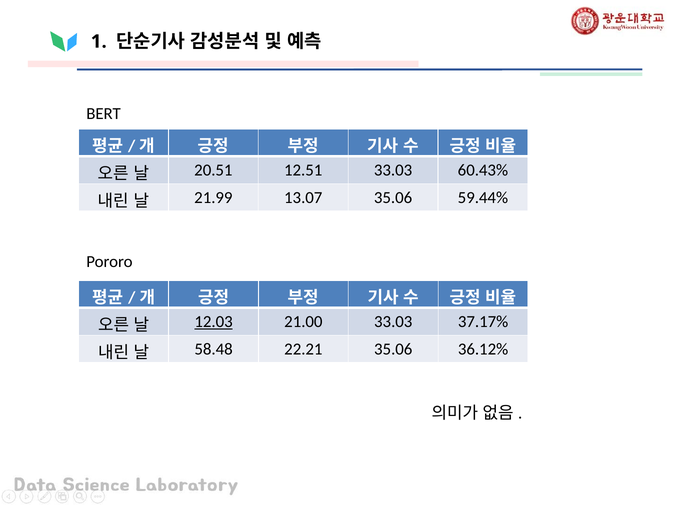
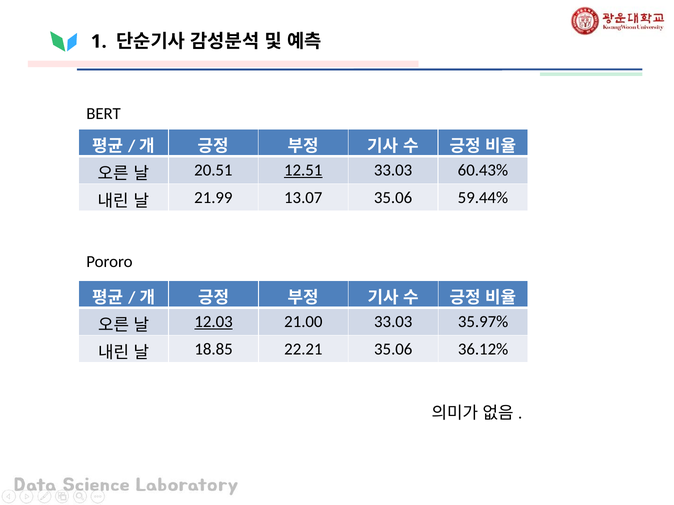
12.51 underline: none -> present
37.17%: 37.17% -> 35.97%
58.48: 58.48 -> 18.85
